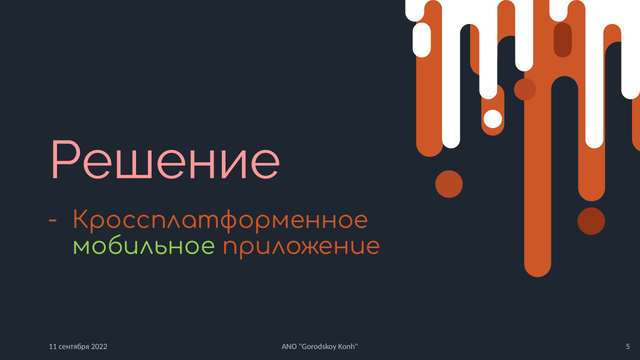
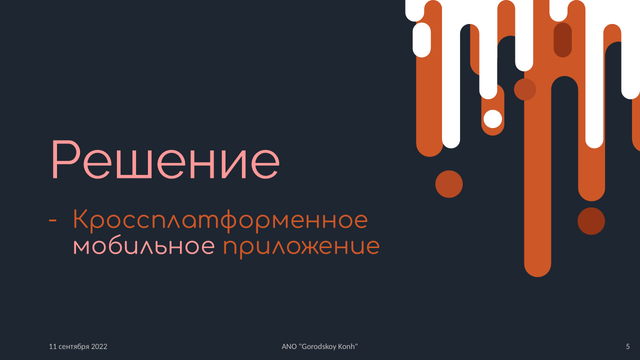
мобильное colour: light green -> pink
